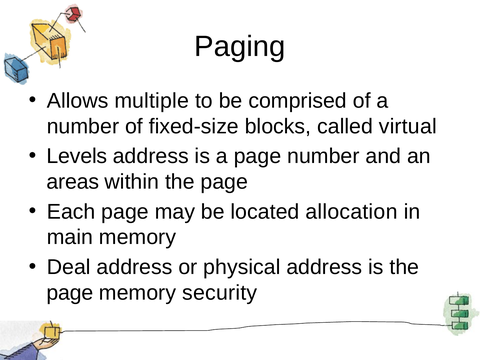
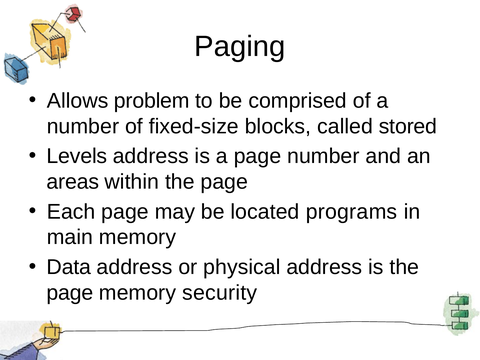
multiple: multiple -> problem
virtual: virtual -> stored
allocation: allocation -> programs
Deal: Deal -> Data
